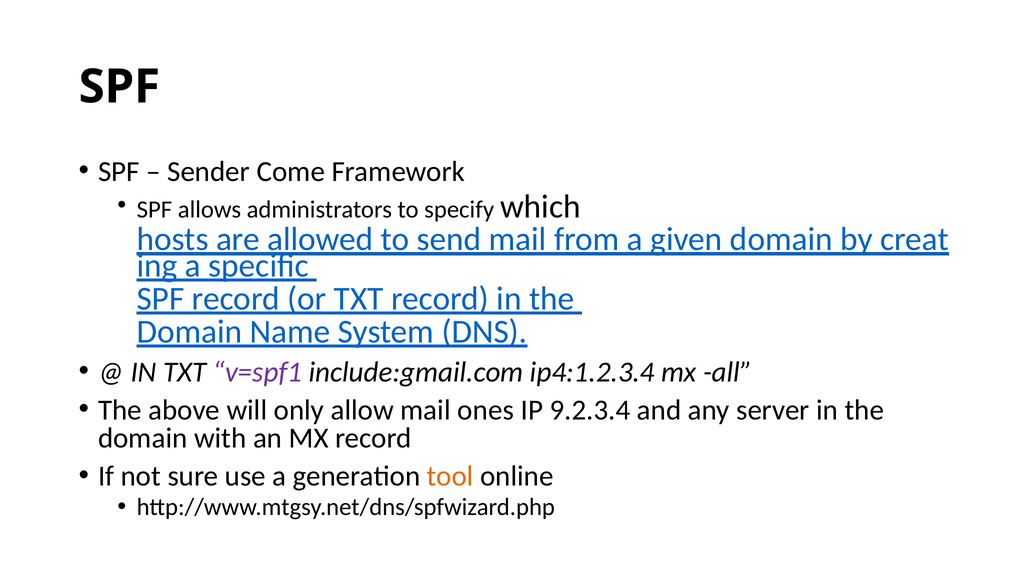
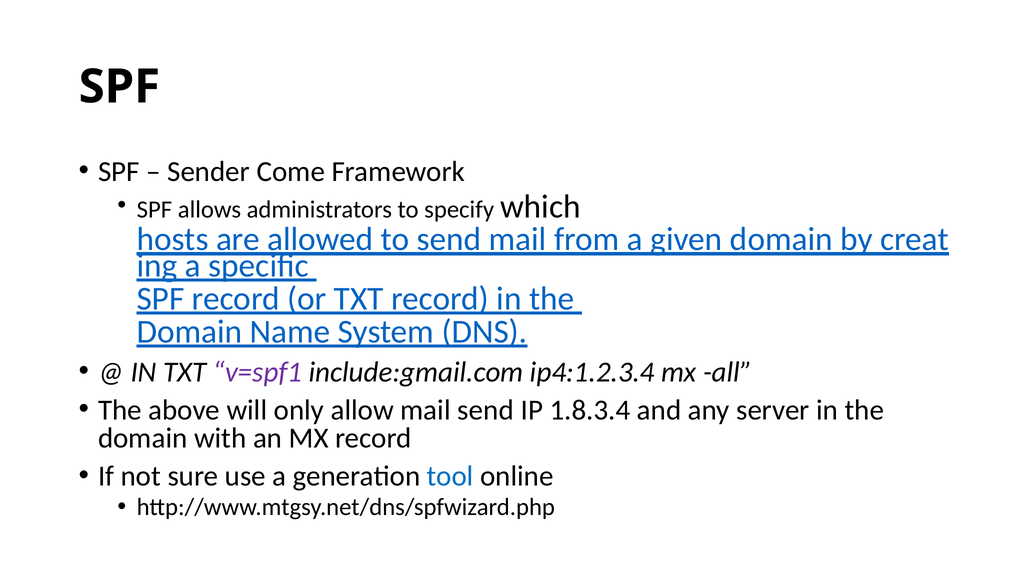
mail ones: ones -> send
9.2.3.4: 9.2.3.4 -> 1.8.3.4
tool colour: orange -> blue
